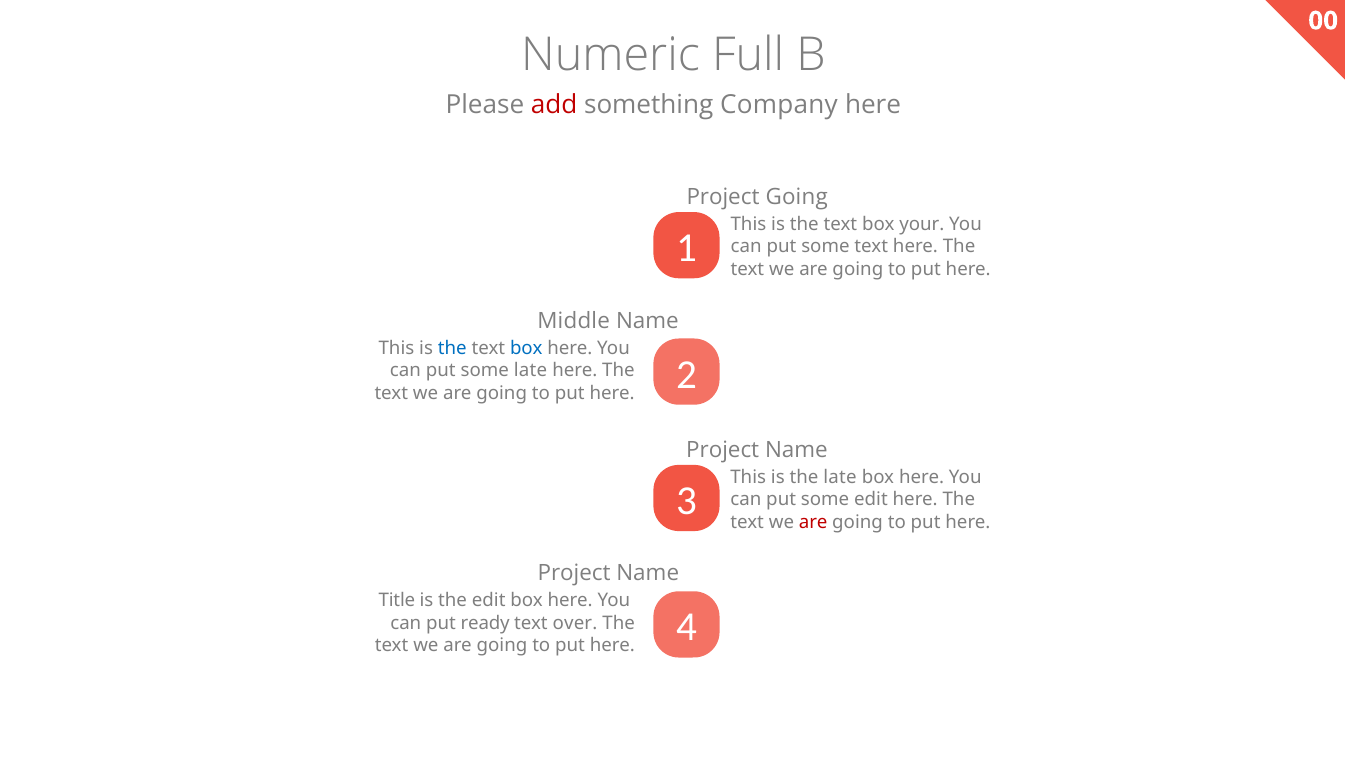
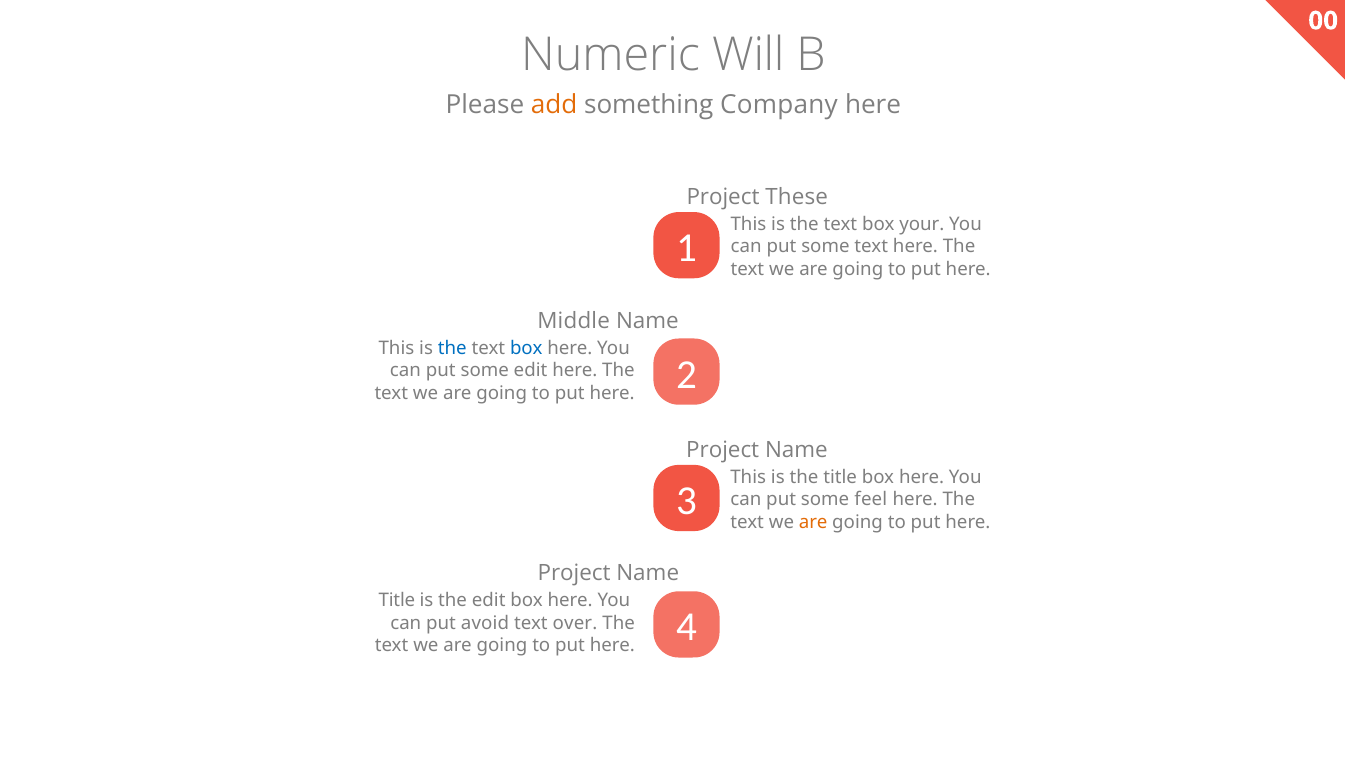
Full: Full -> Will
add colour: red -> orange
Project Going: Going -> These
some late: late -> edit
the late: late -> title
some edit: edit -> feel
are at (813, 522) colour: red -> orange
ready: ready -> avoid
